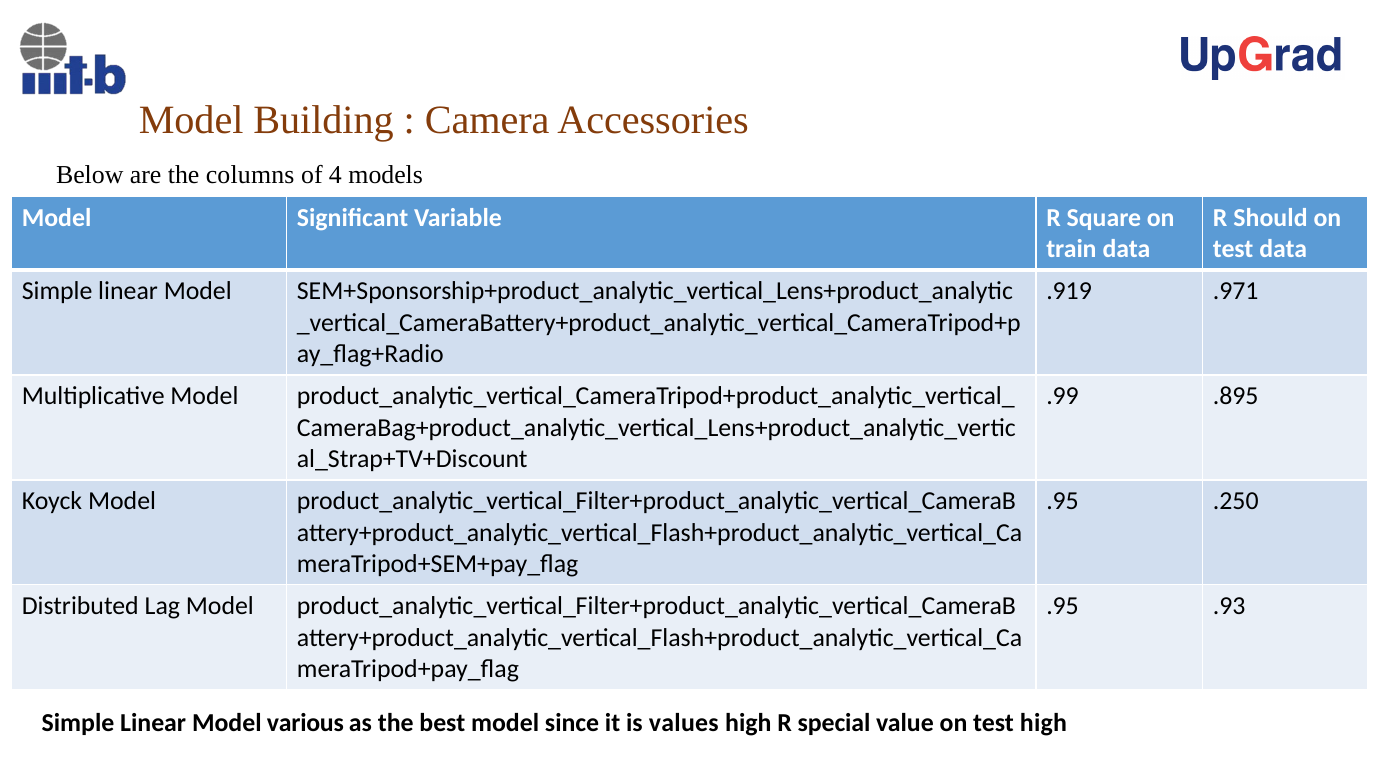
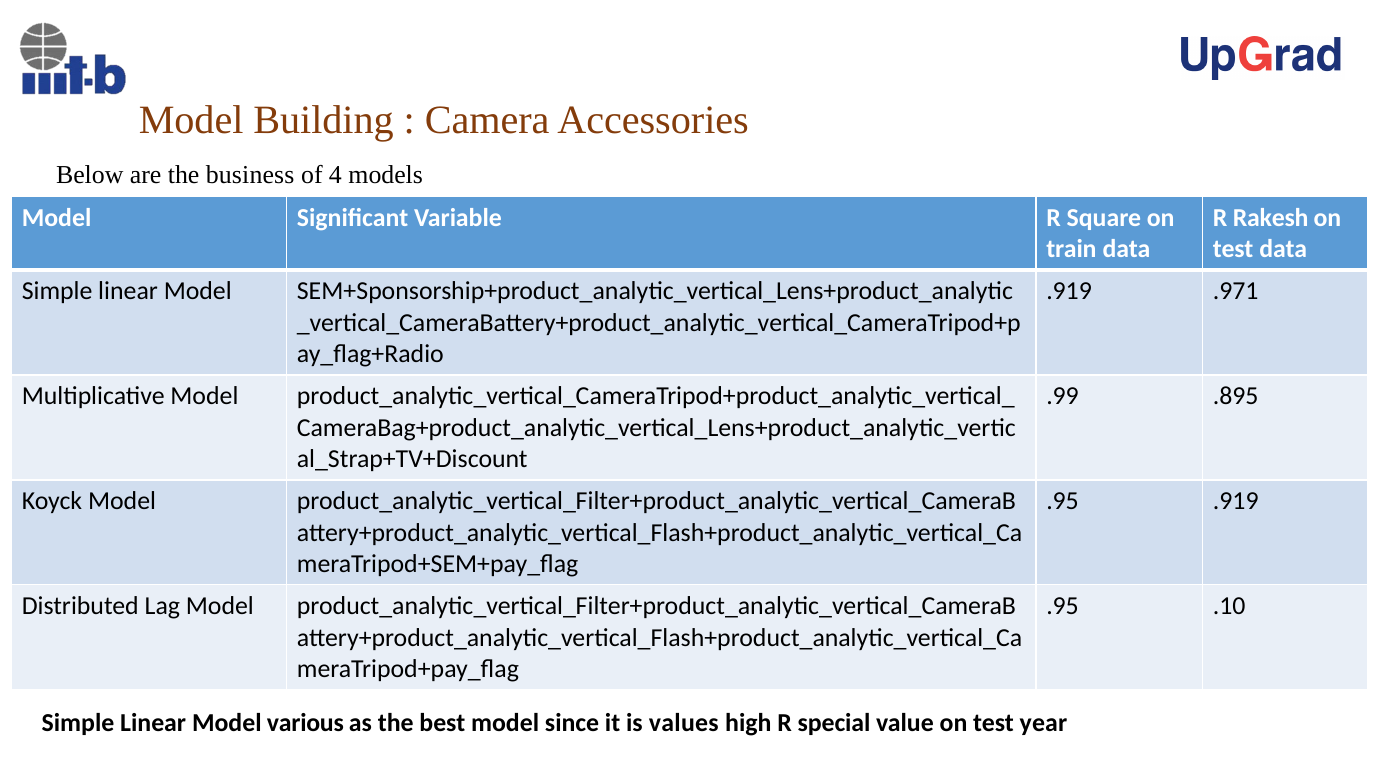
columns: columns -> business
Should: Should -> Rakesh
.95 .250: .250 -> .919
.93: .93 -> .10
test high: high -> year
